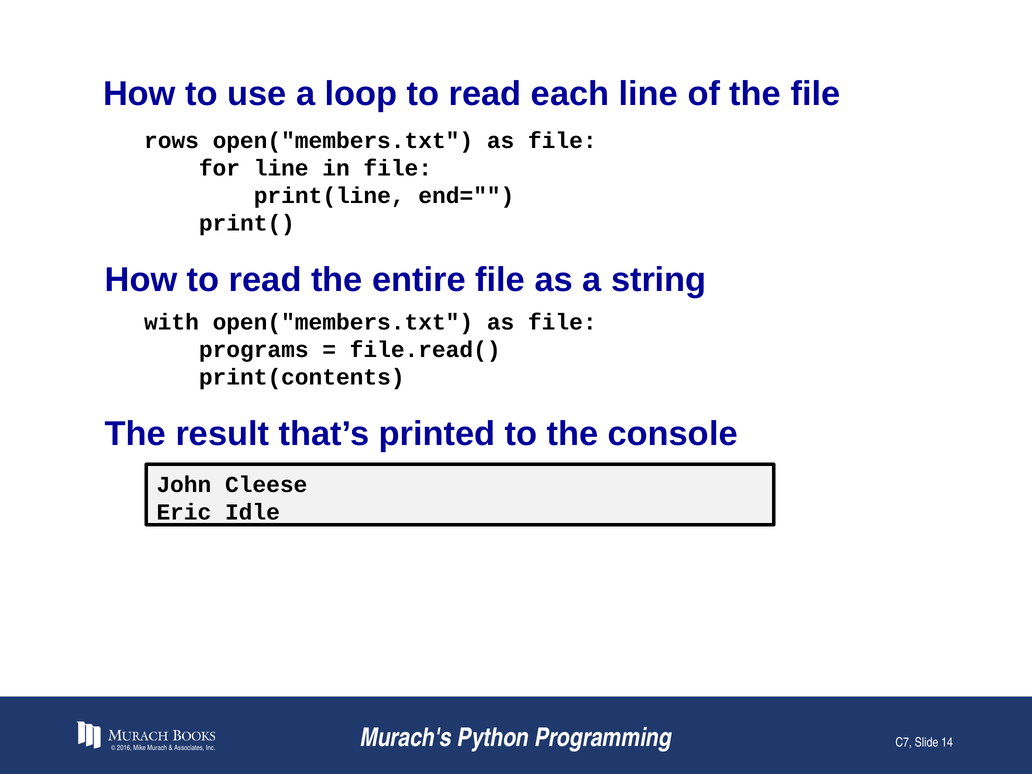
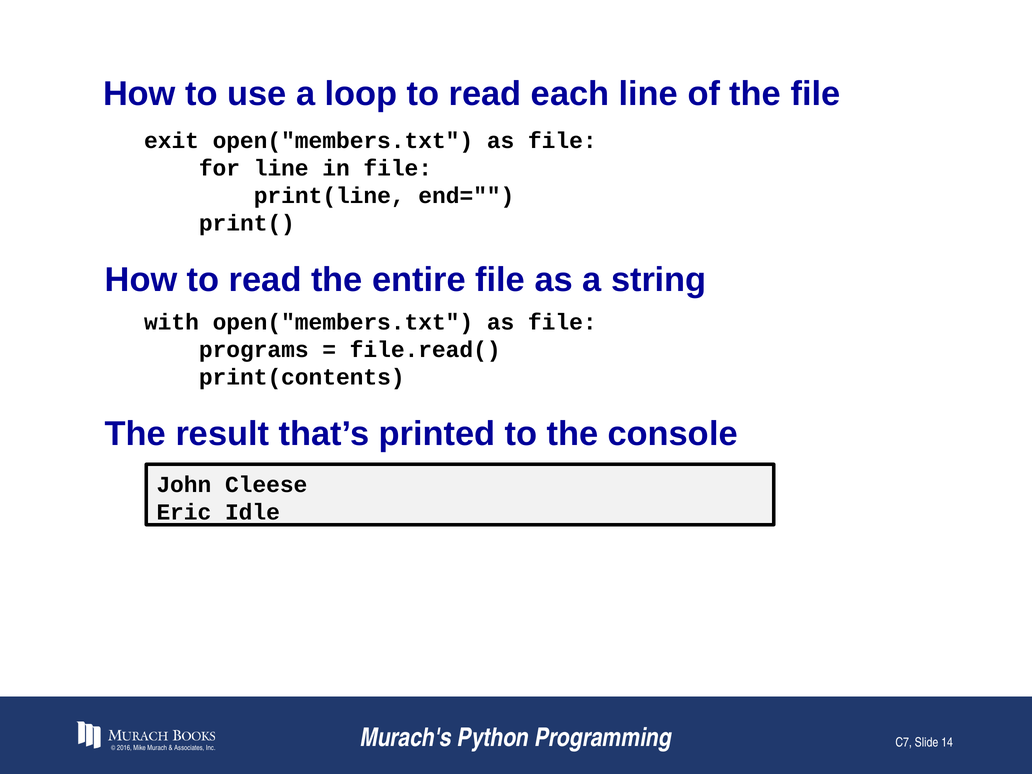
rows: rows -> exit
